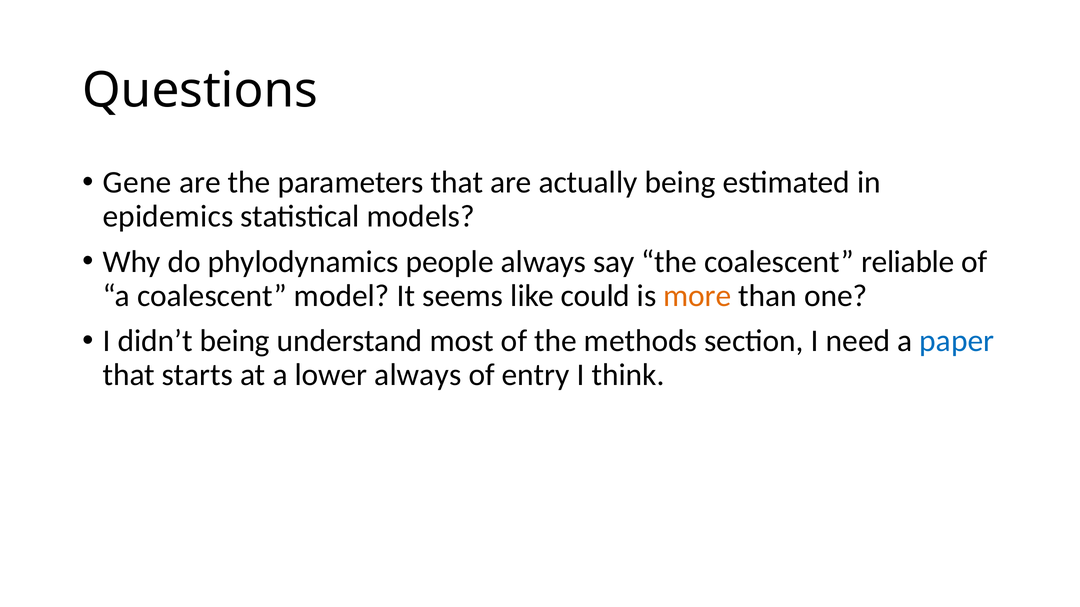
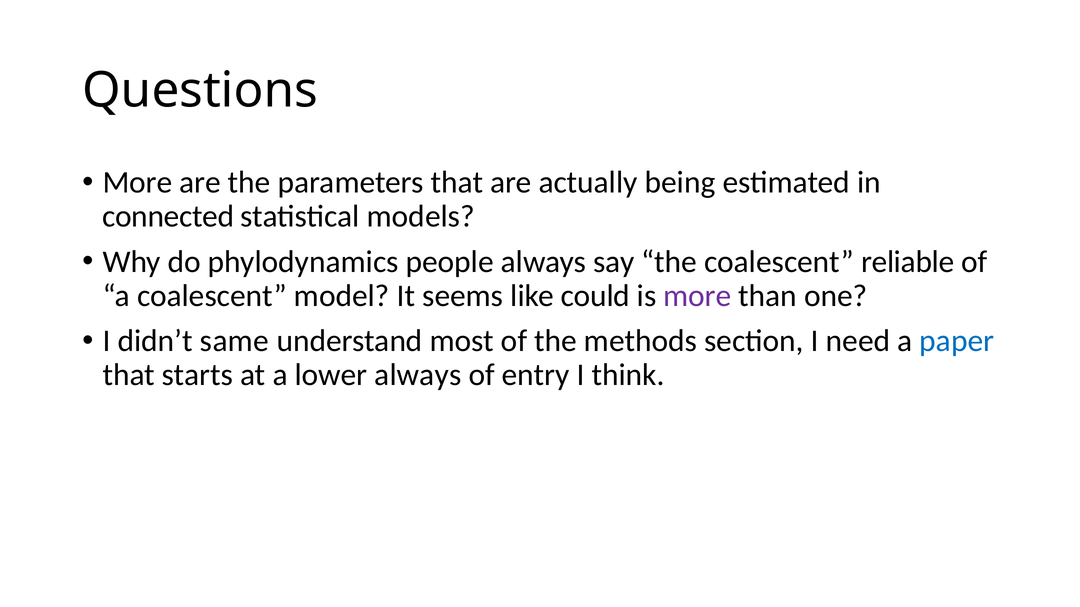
Gene at (137, 183): Gene -> More
epidemics: epidemics -> connected
more at (697, 296) colour: orange -> purple
didn’t being: being -> same
